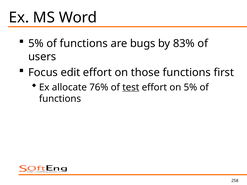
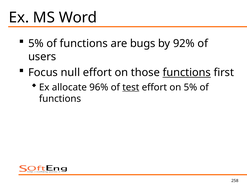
83%: 83% -> 92%
edit: edit -> null
functions at (187, 73) underline: none -> present
76%: 76% -> 96%
